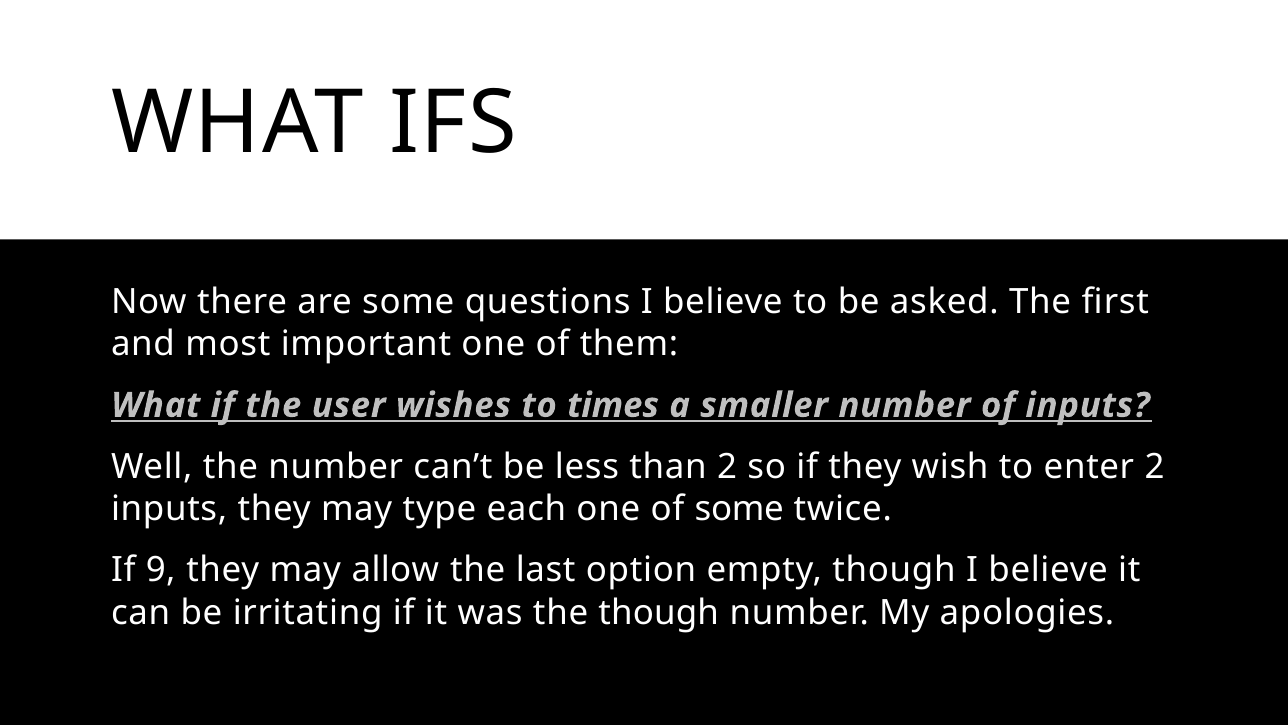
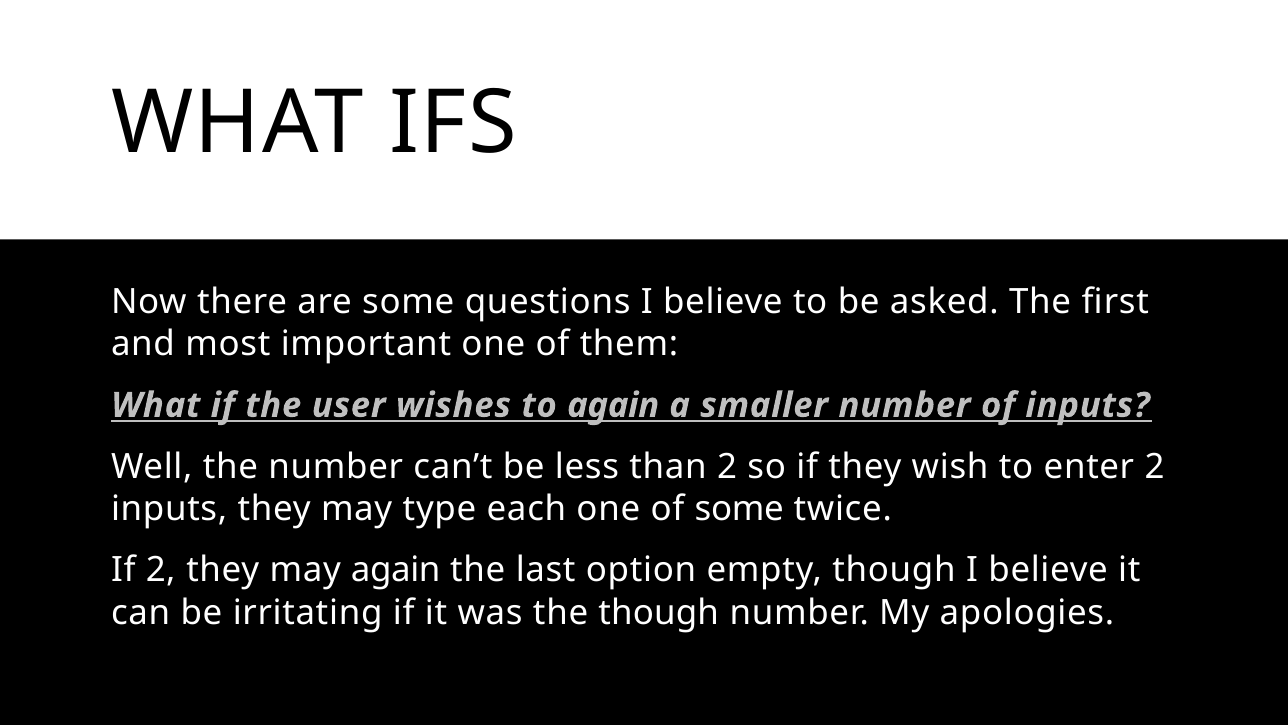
to times: times -> again
If 9: 9 -> 2
may allow: allow -> again
